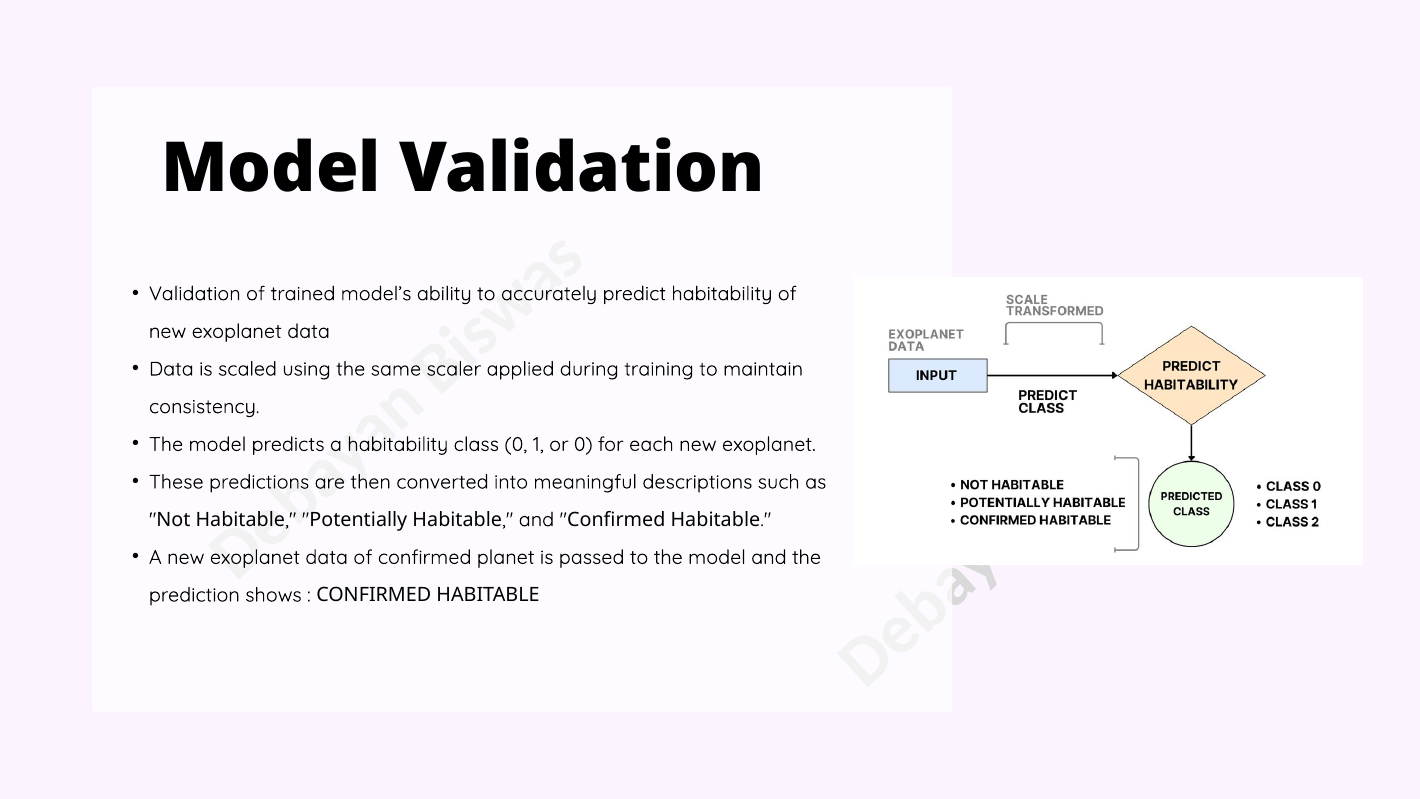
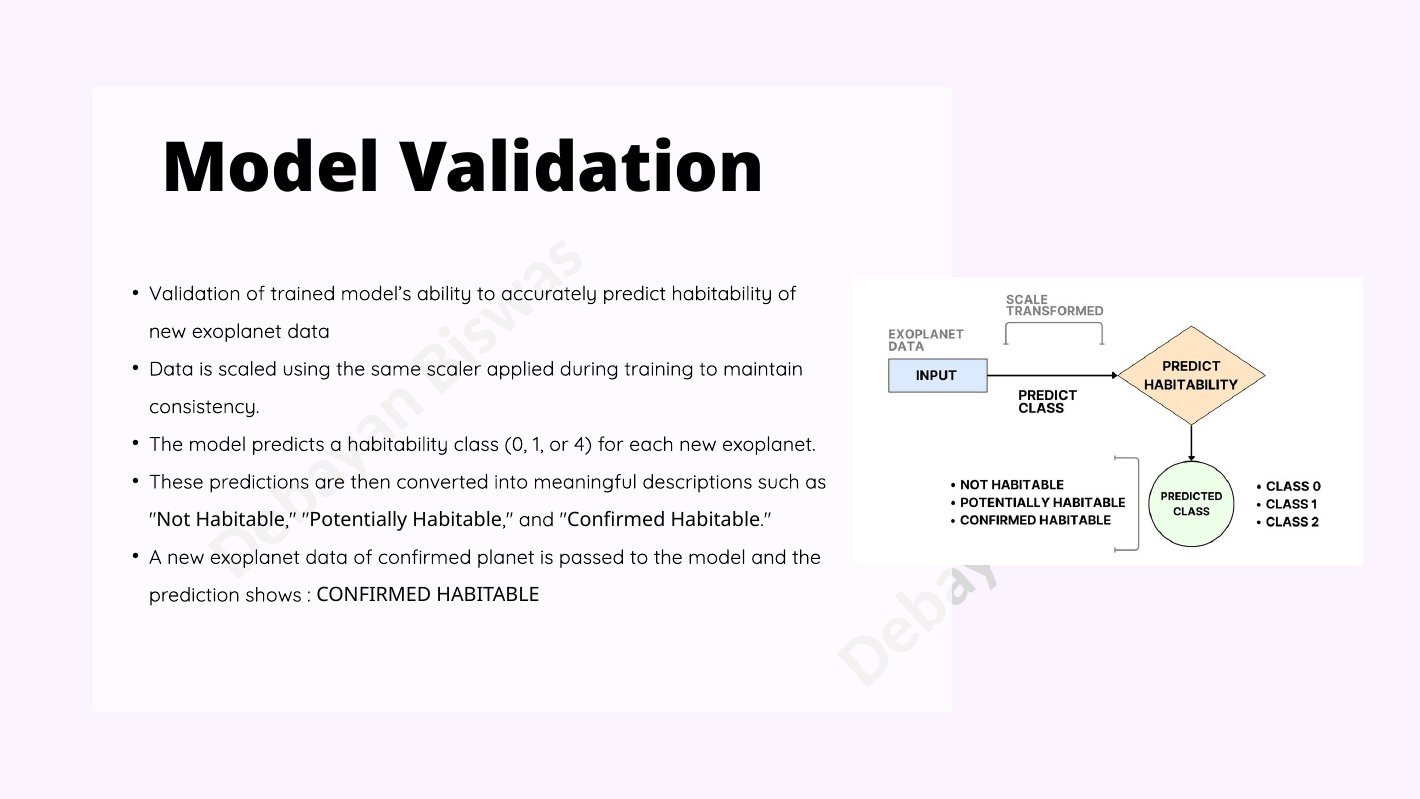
or 0: 0 -> 4
